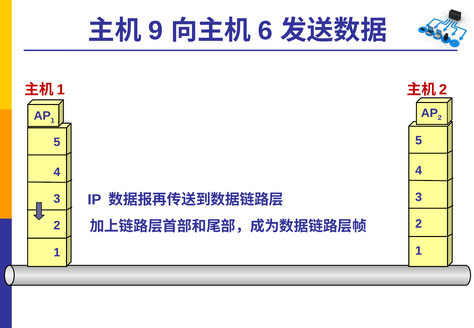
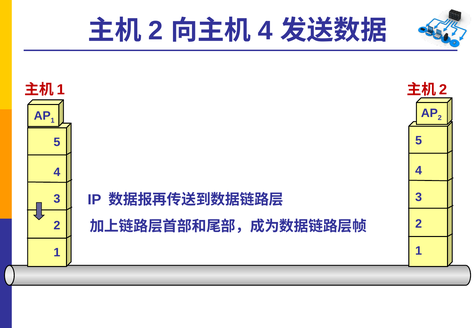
9 at (156, 31): 9 -> 2
6 at (265, 31): 6 -> 4
